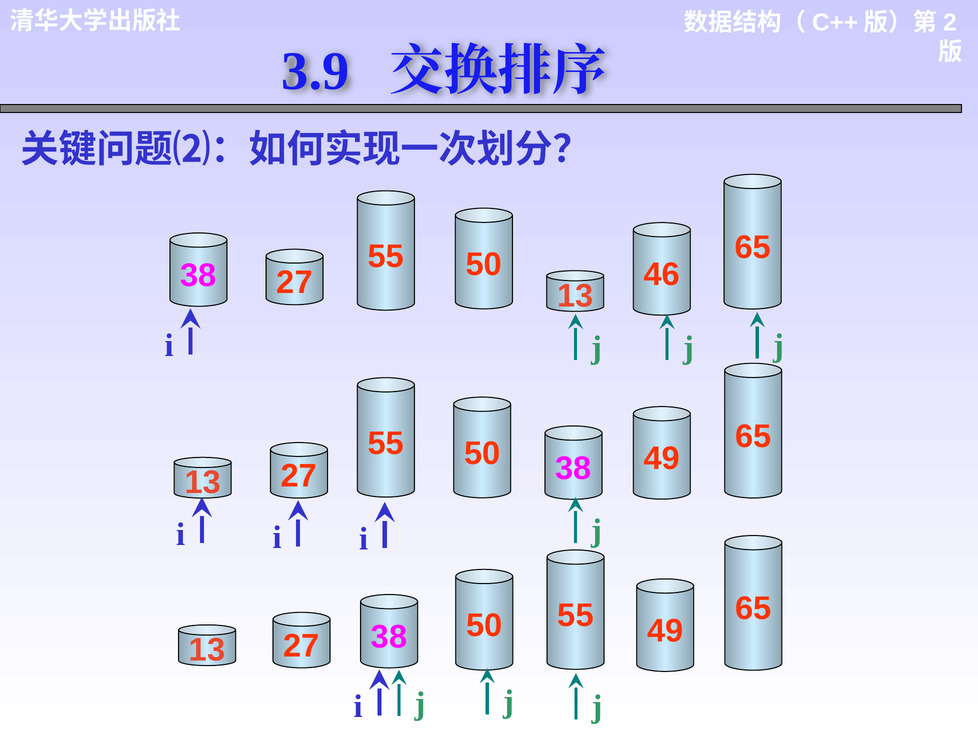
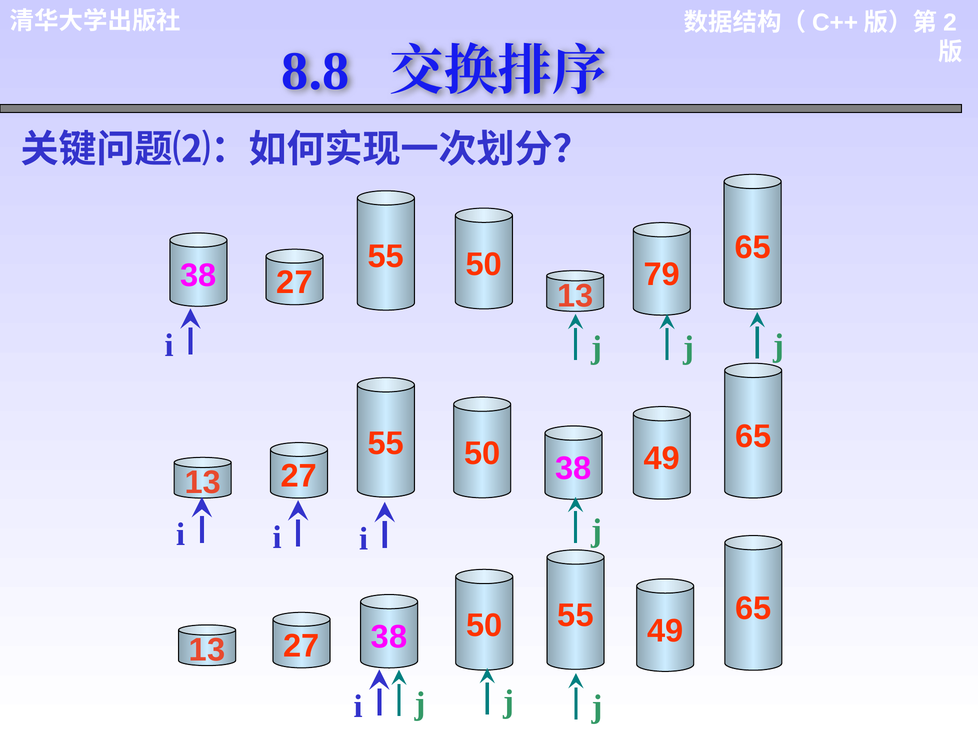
3.9: 3.9 -> 8.8
46: 46 -> 79
